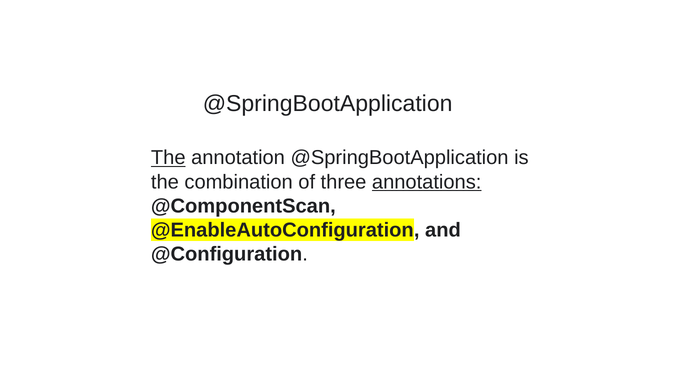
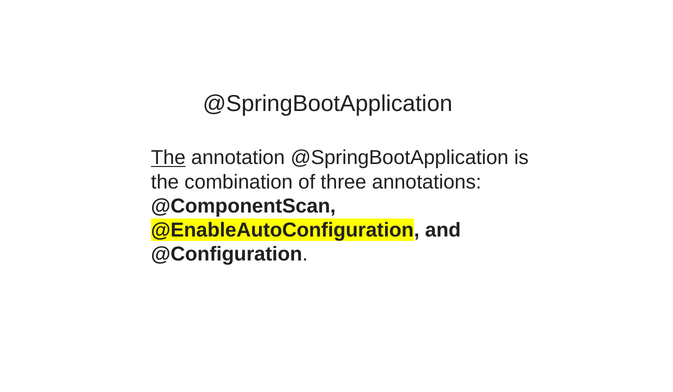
annotations underline: present -> none
